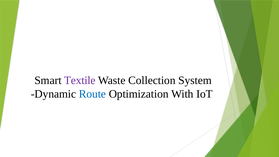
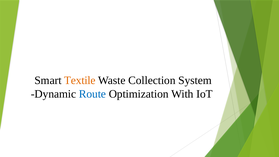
Textile colour: purple -> orange
